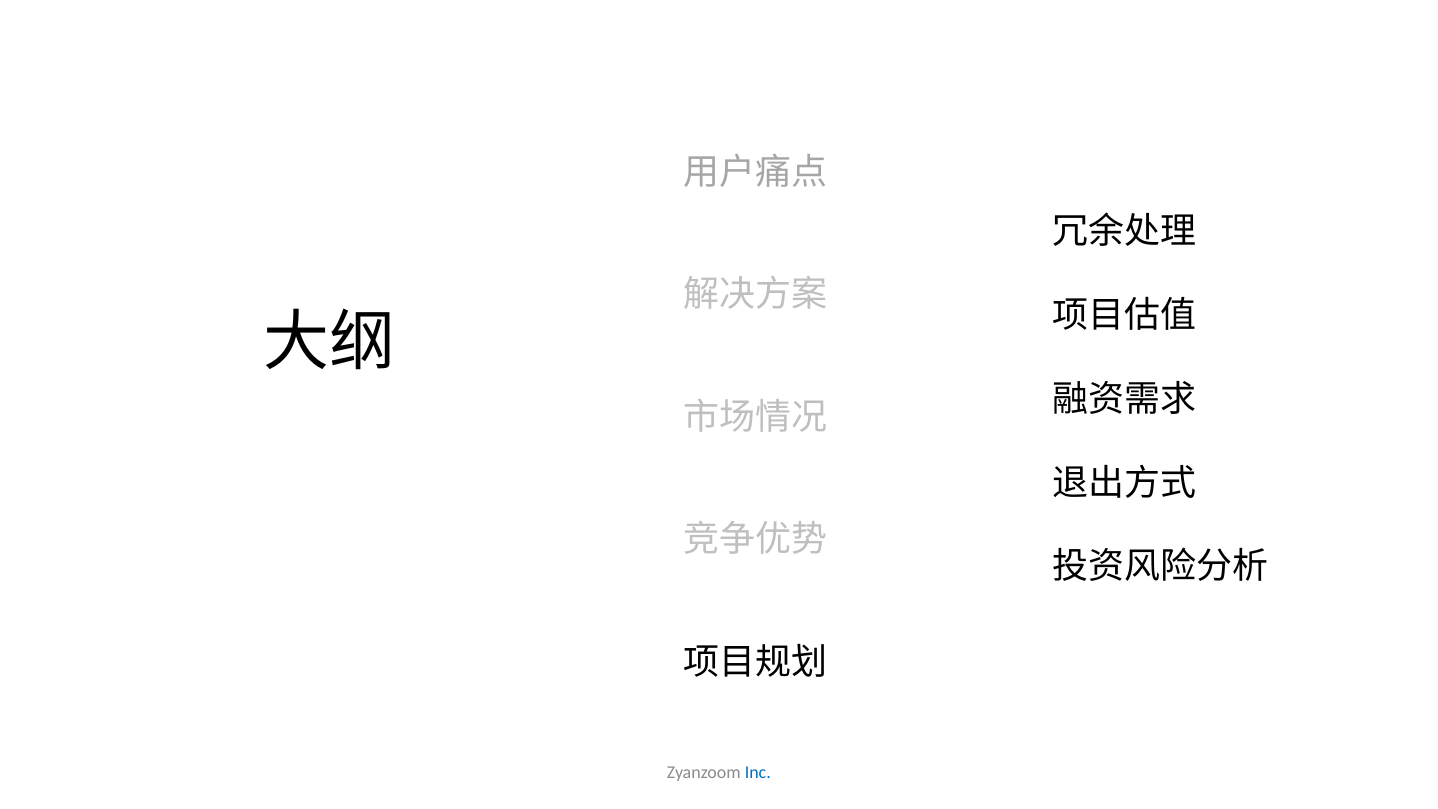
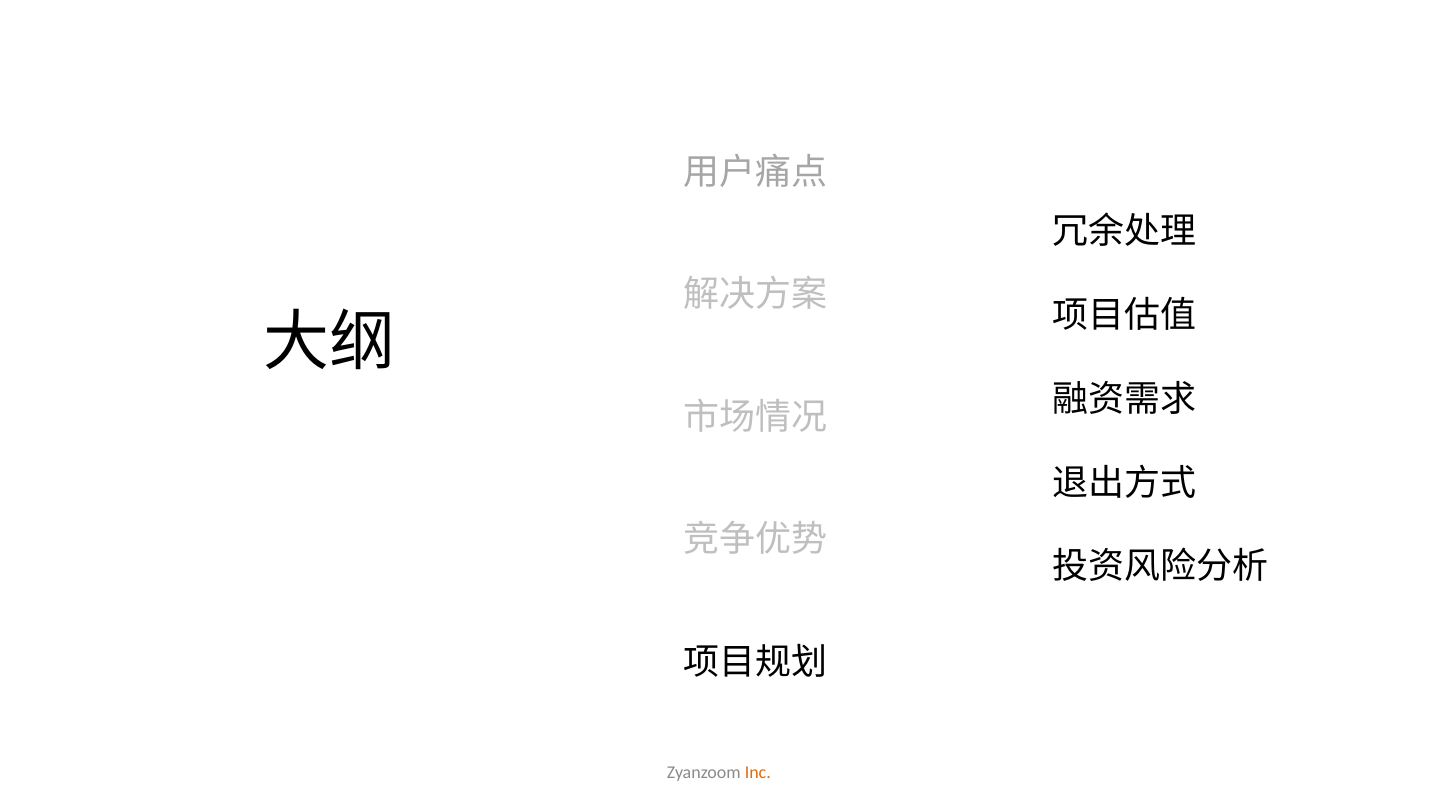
Inc colour: blue -> orange
